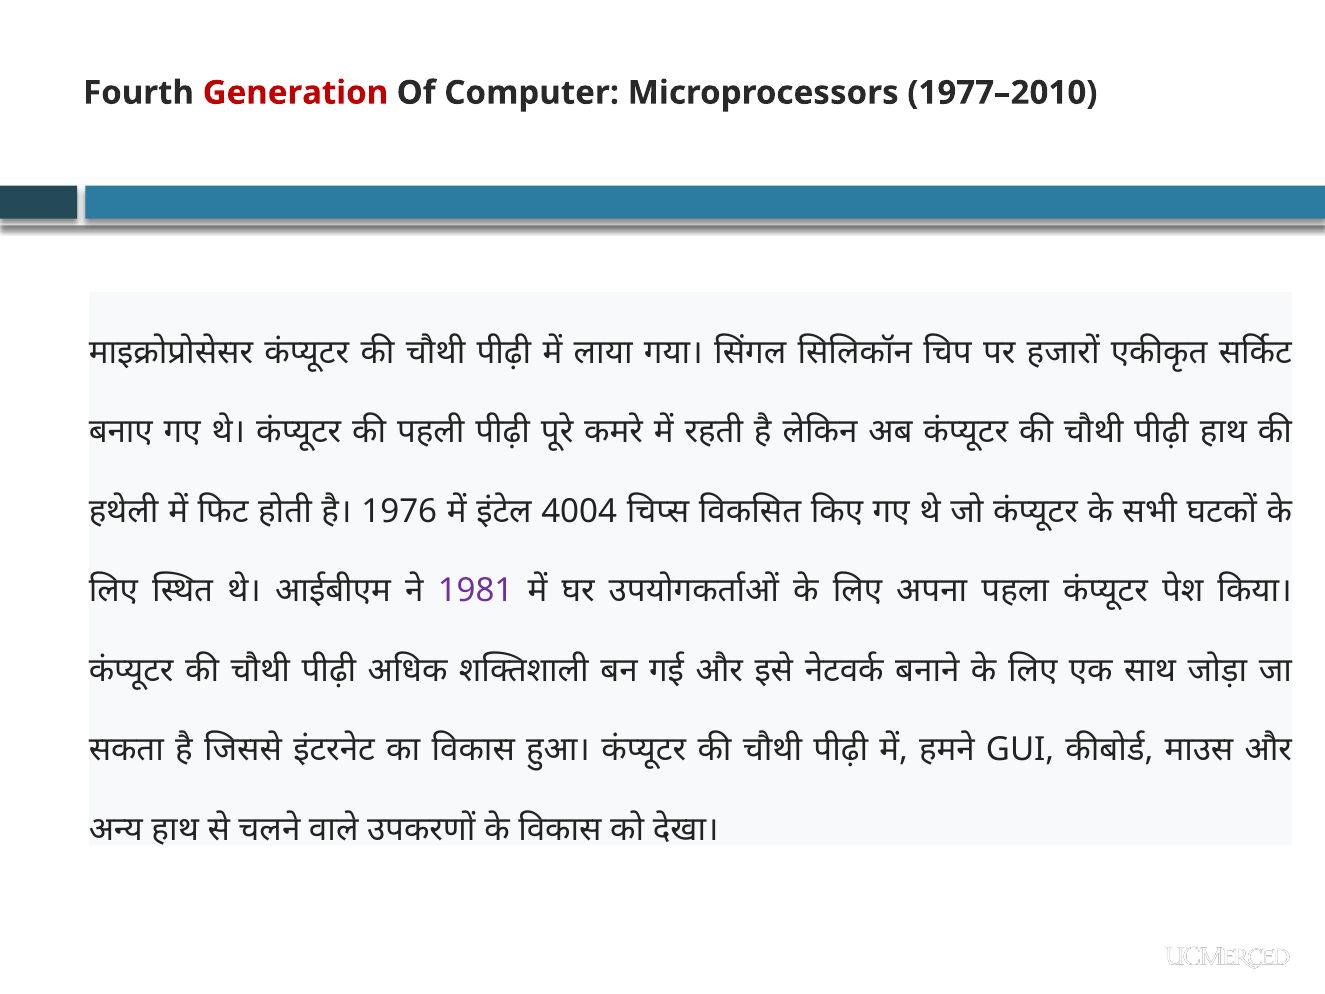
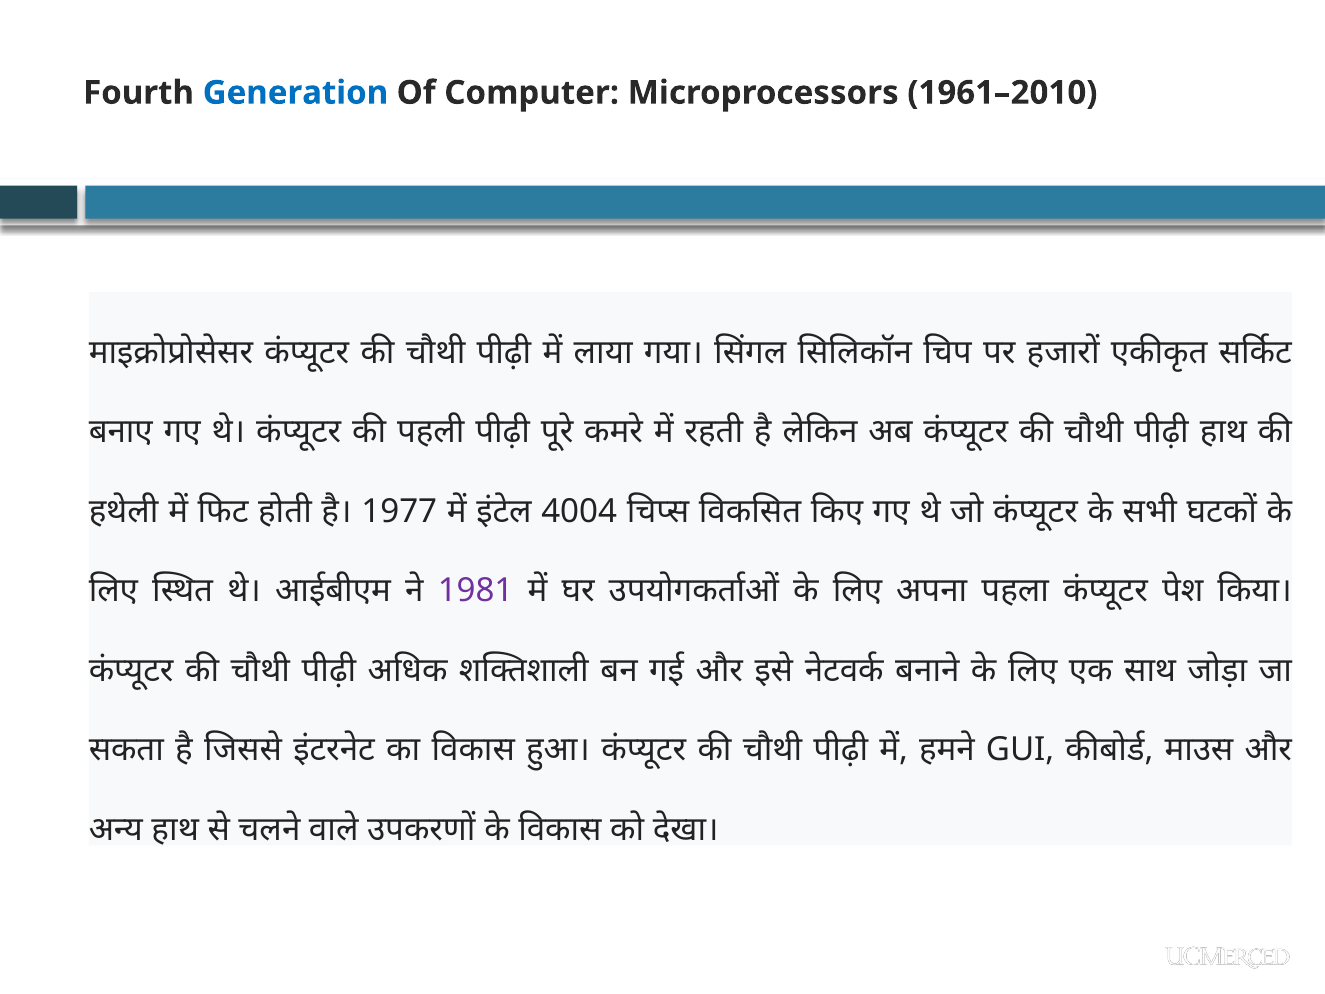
Generation colour: red -> blue
1977–2010: 1977–2010 -> 1961–2010
1976: 1976 -> 1977
